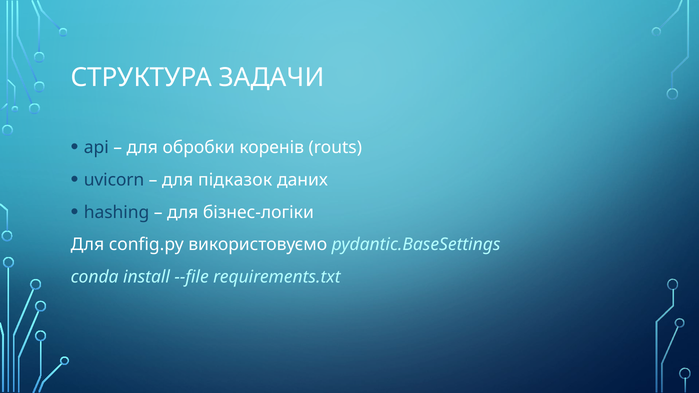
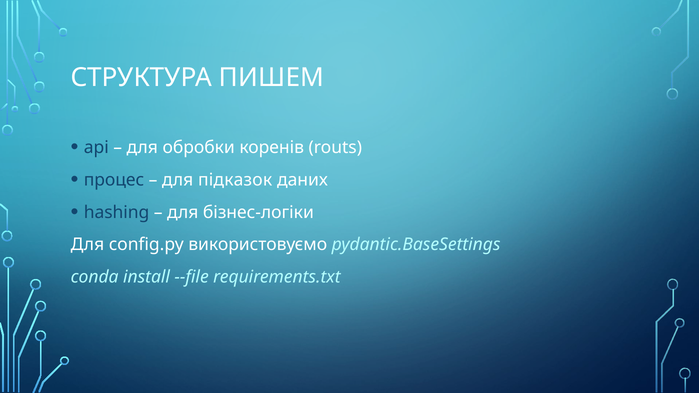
ЗАДАЧИ: ЗАДАЧИ -> ПИШЕМ
uvicorn: uvicorn -> процес
